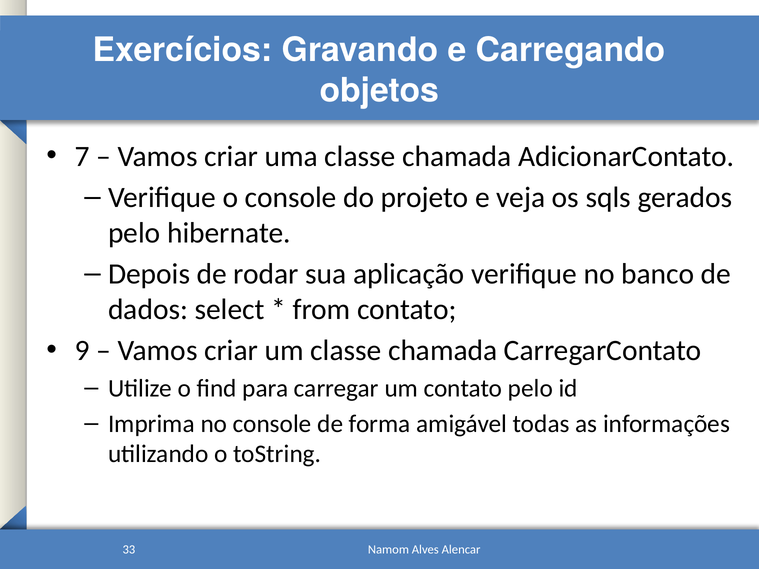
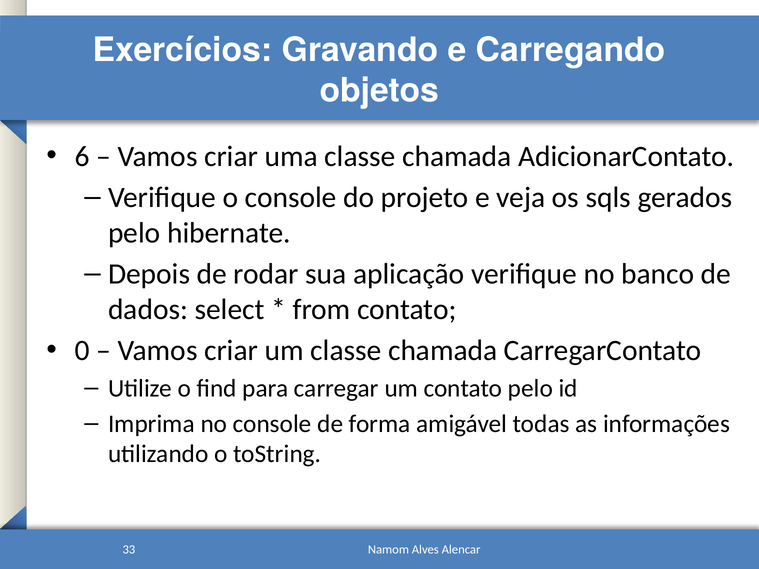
7: 7 -> 6
9: 9 -> 0
